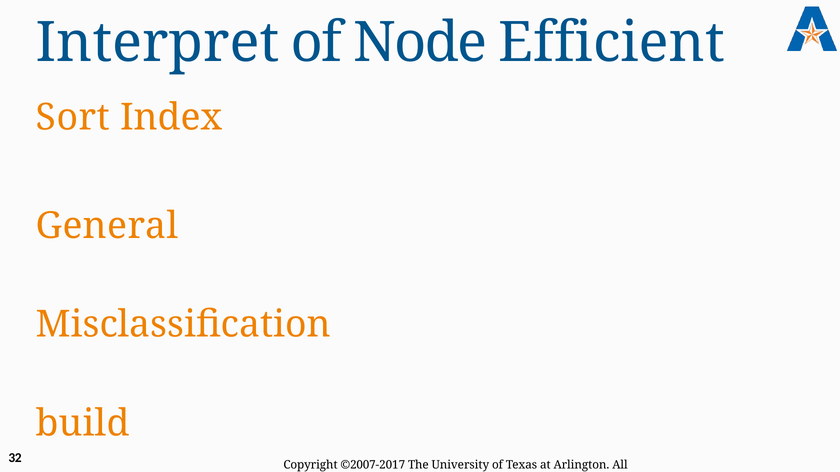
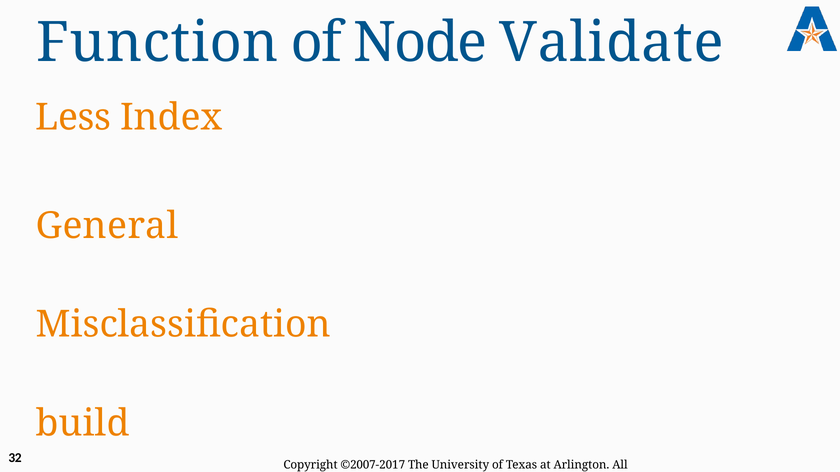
Interpret: Interpret -> Function
Efficient: Efficient -> Validate
Sort: Sort -> Less
